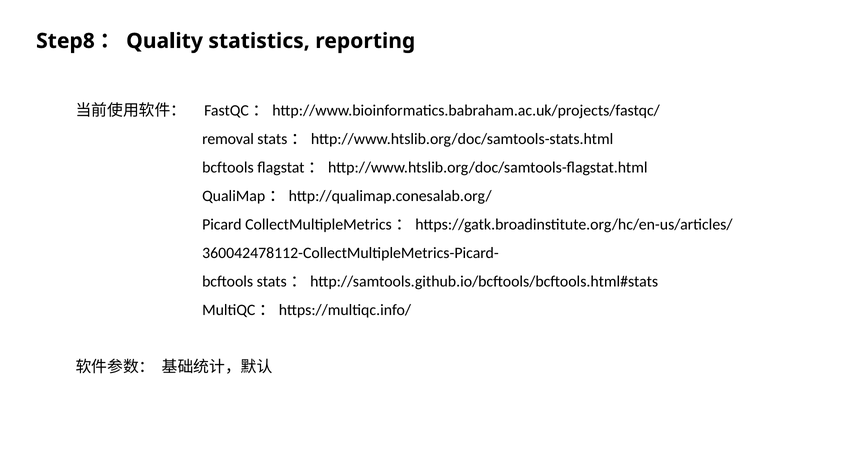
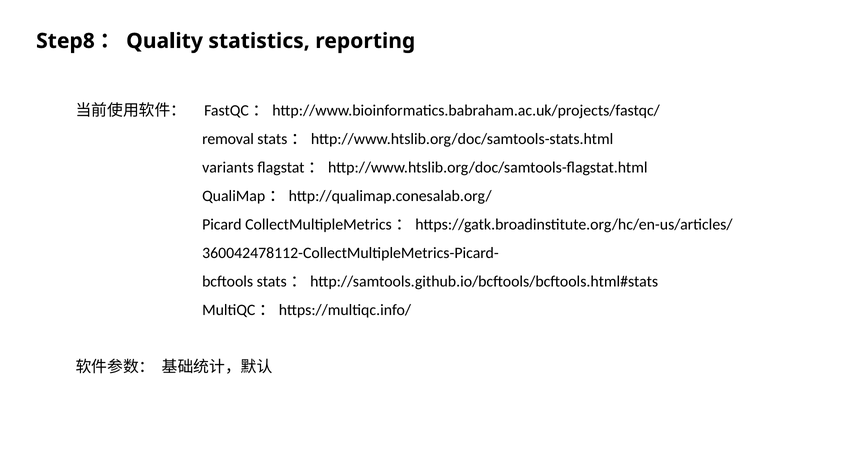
bcftools at (228, 168): bcftools -> variants
